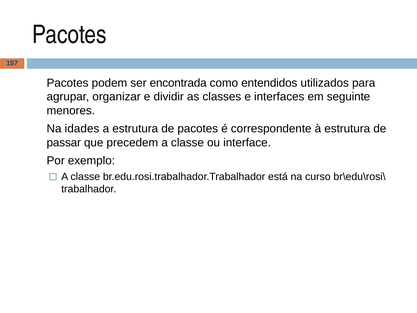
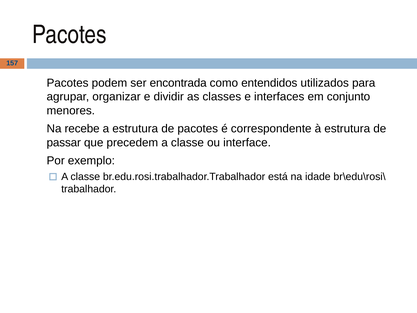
seguinte: seguinte -> conjunto
idades: idades -> recebe
curso: curso -> idade
